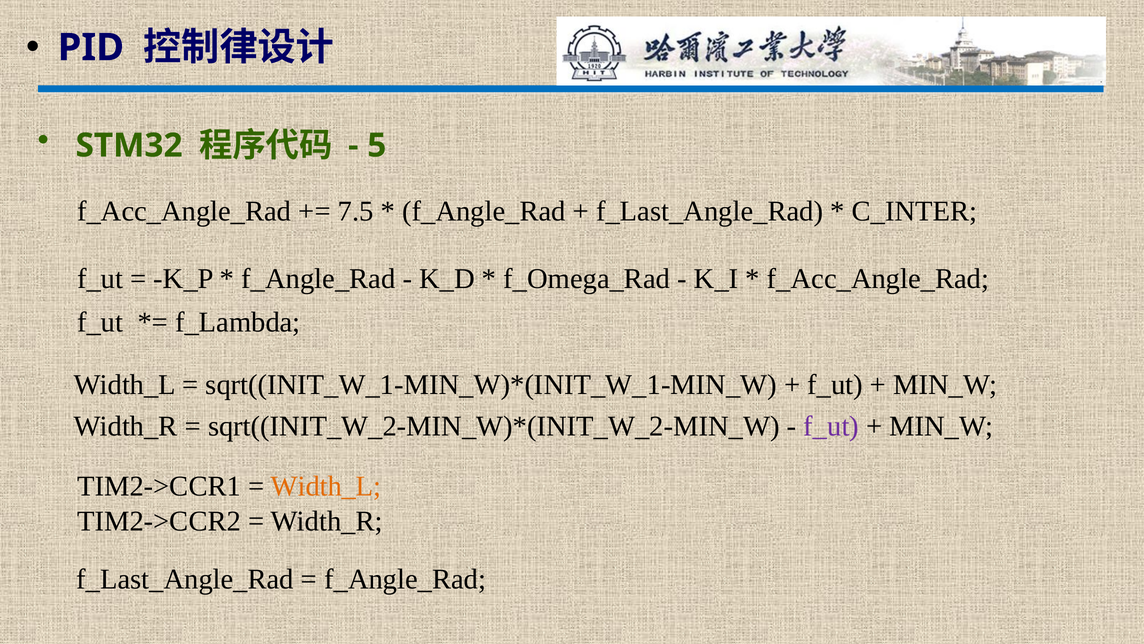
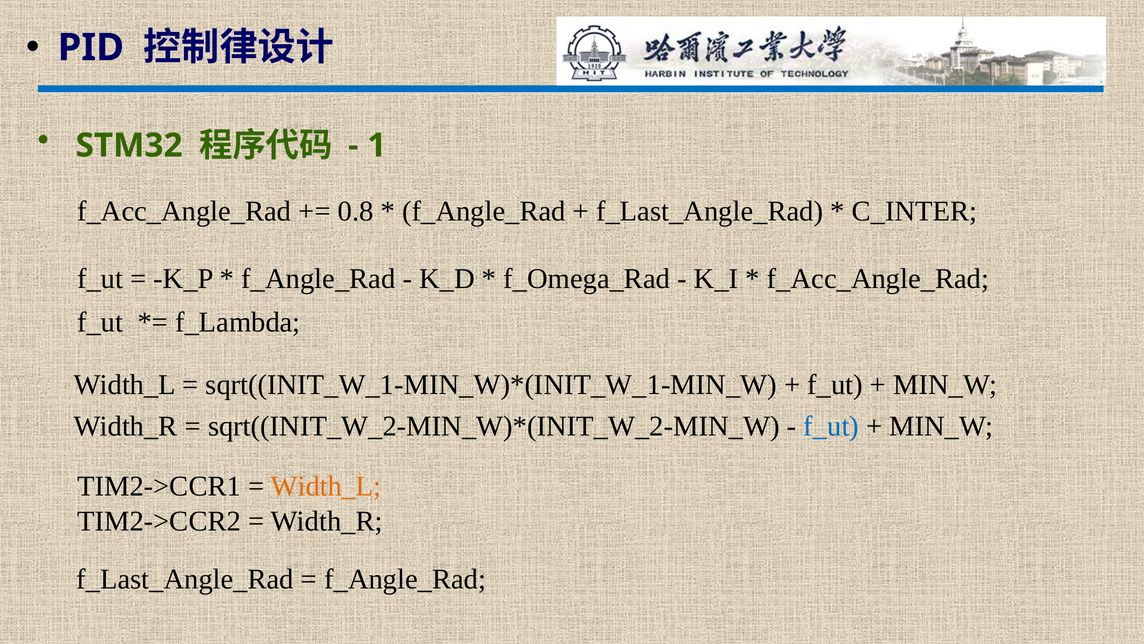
5: 5 -> 1
7.5: 7.5 -> 0.8
f_ut at (831, 426) colour: purple -> blue
